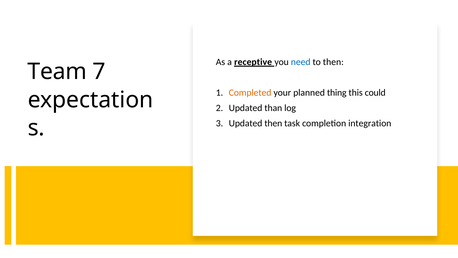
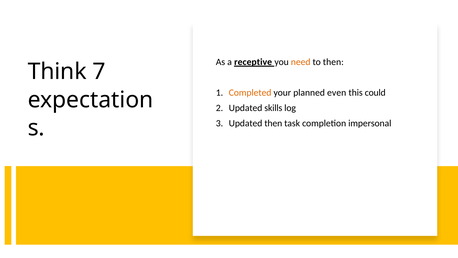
need colour: blue -> orange
Team: Team -> Think
thing: thing -> even
than: than -> skills
integration: integration -> impersonal
